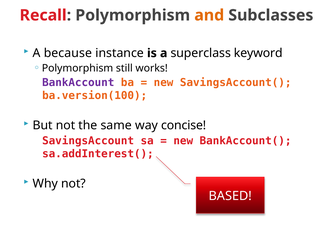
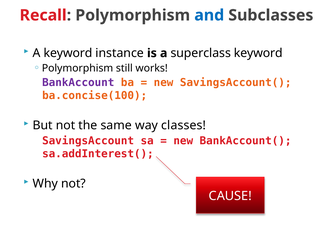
and colour: orange -> blue
A because: because -> keyword
ba.version(100: ba.version(100 -> ba.concise(100
concise: concise -> classes
BASED: BASED -> CAUSE
